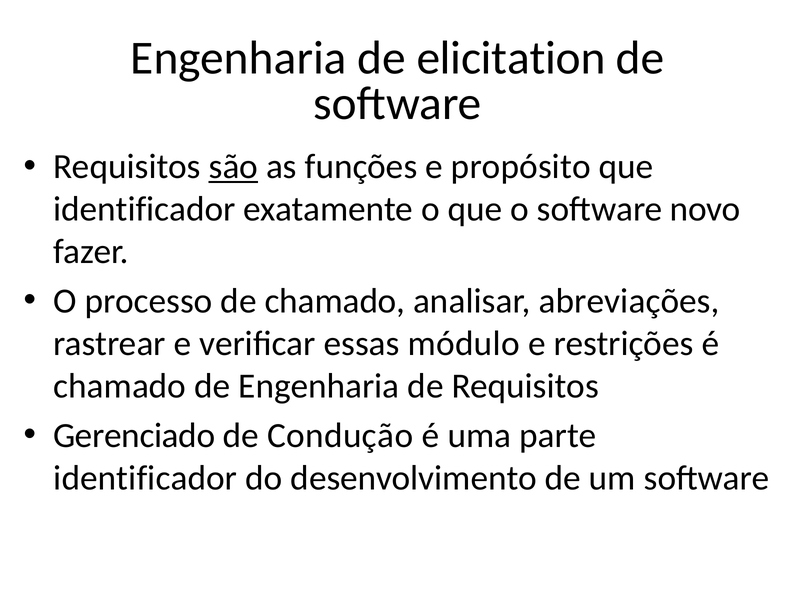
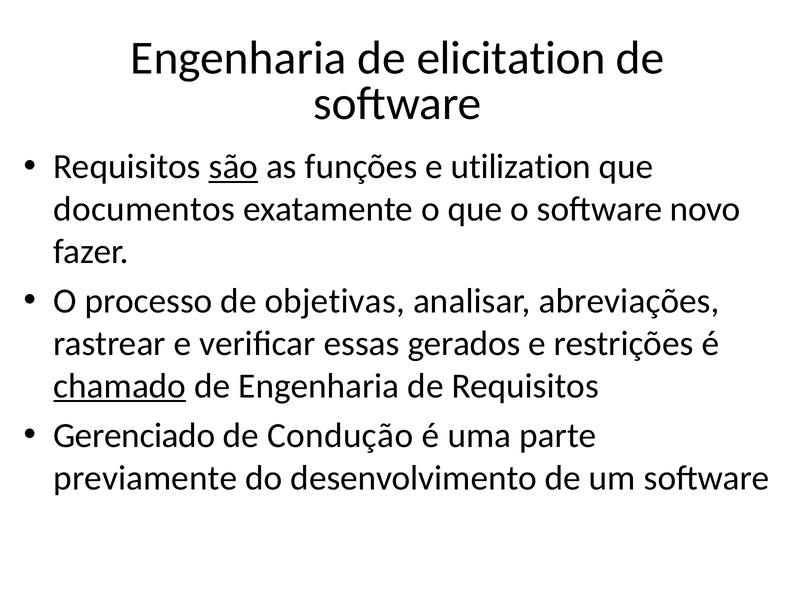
propósito: propósito -> utilization
identificador at (144, 209): identificador -> documentos
de chamado: chamado -> objetivas
módulo: módulo -> gerados
chamado at (120, 386) underline: none -> present
identificador at (145, 478): identificador -> previamente
